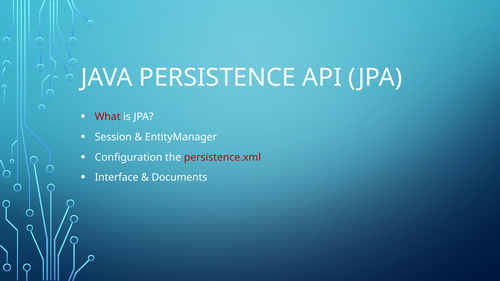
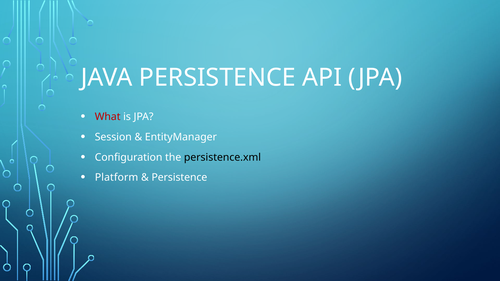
persistence.xml colour: red -> black
Interface: Interface -> Platform
Documents at (179, 178): Documents -> Persistence
